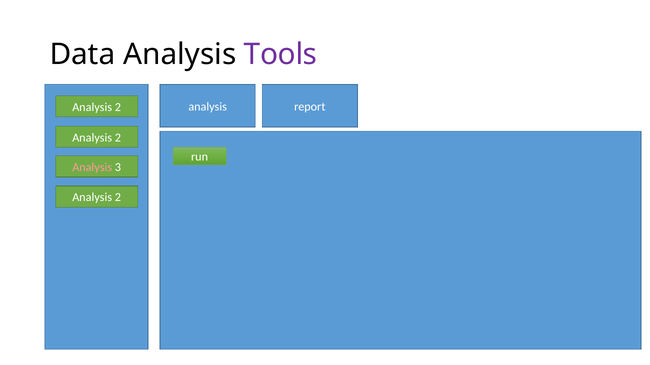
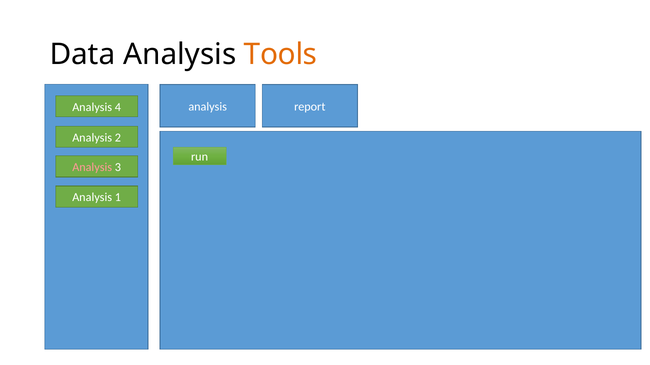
Tools colour: purple -> orange
2 at (118, 107): 2 -> 4
2 at (118, 198): 2 -> 1
